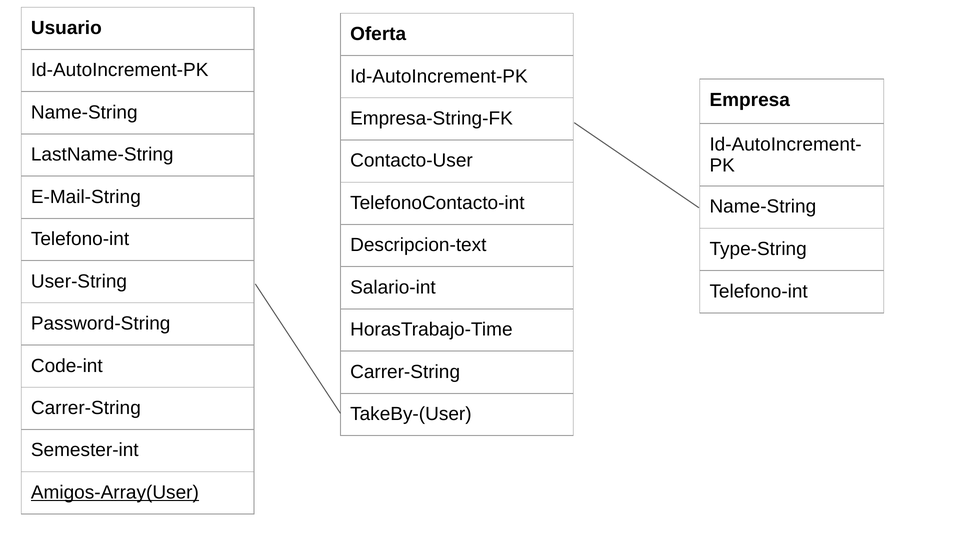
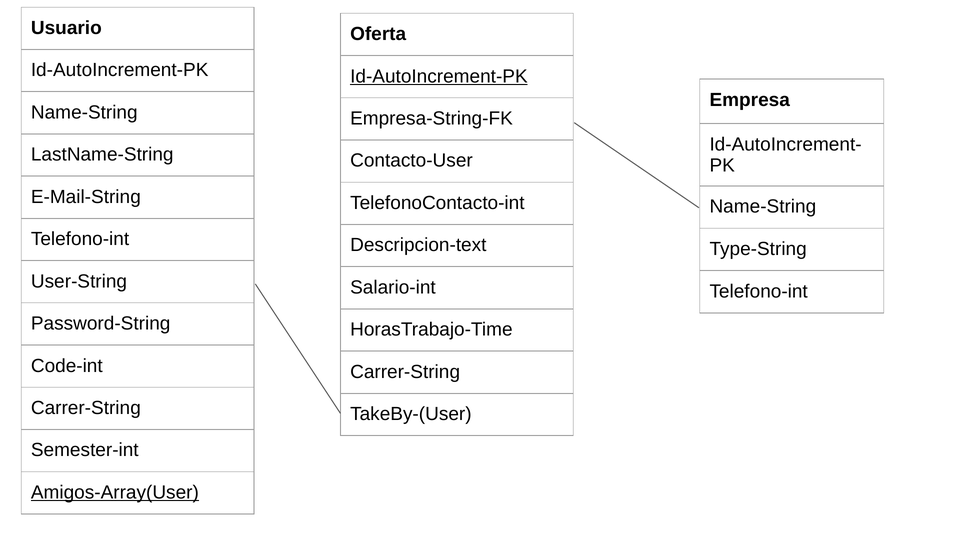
Id-AutoIncrement-PK at (439, 76) underline: none -> present
